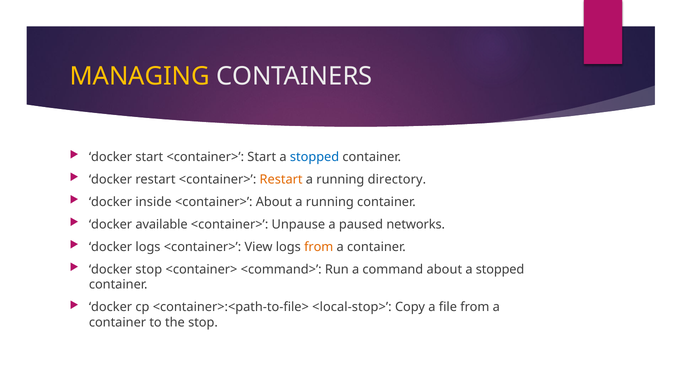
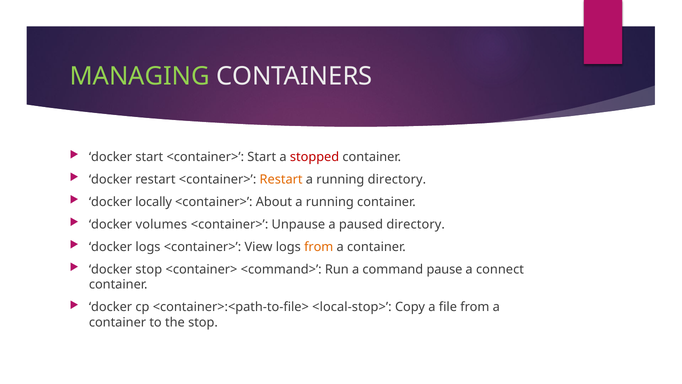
MANAGING colour: yellow -> light green
stopped at (315, 157) colour: blue -> red
inside: inside -> locally
available: available -> volumes
paused networks: networks -> directory
command about: about -> pause
stopped at (500, 269): stopped -> connect
